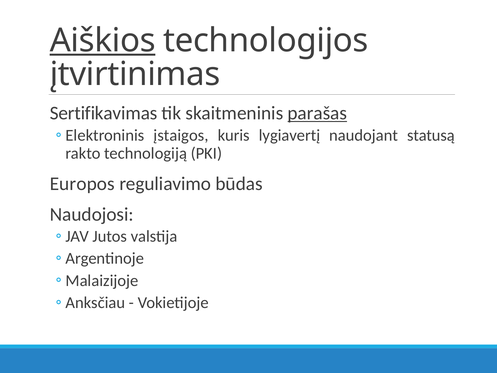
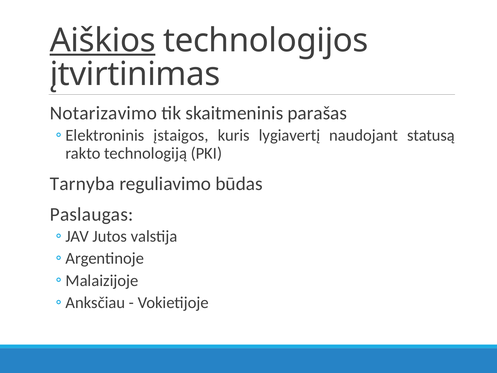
Sertifikavimas: Sertifikavimas -> Notarizavimo
parašas underline: present -> none
Europos: Europos -> Tarnyba
Naudojosi: Naudojosi -> Paslaugas
